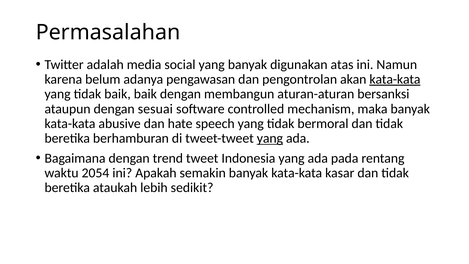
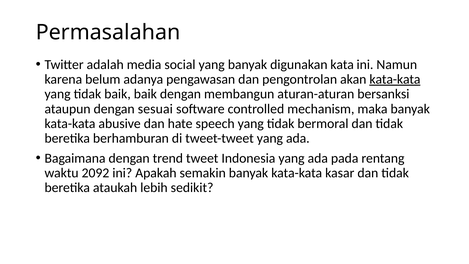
atas: atas -> kata
yang at (270, 138) underline: present -> none
2054: 2054 -> 2092
